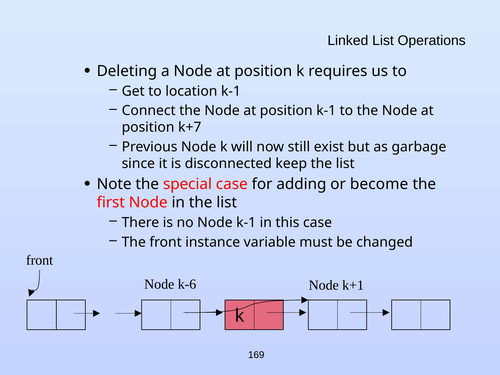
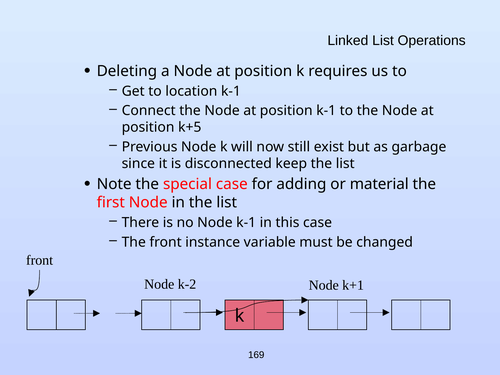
k+7: k+7 -> k+5
become: become -> material
k-6: k-6 -> k-2
